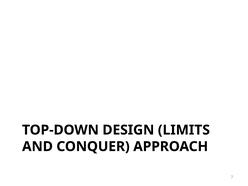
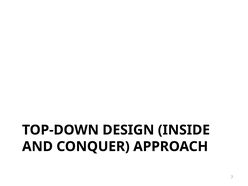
LIMITS: LIMITS -> INSIDE
